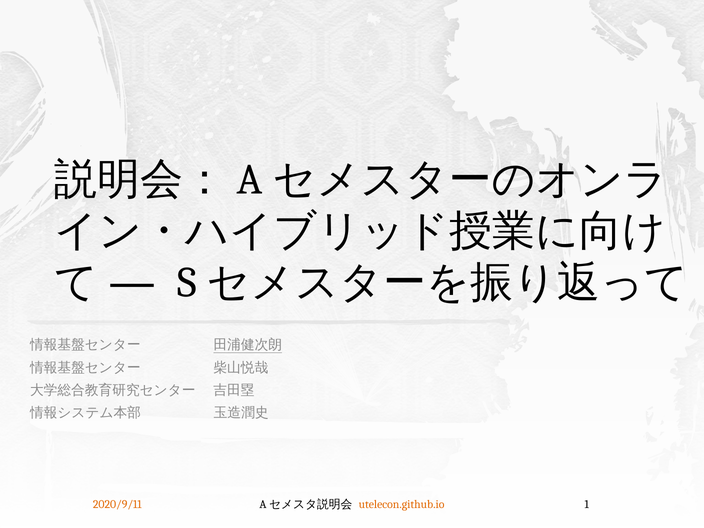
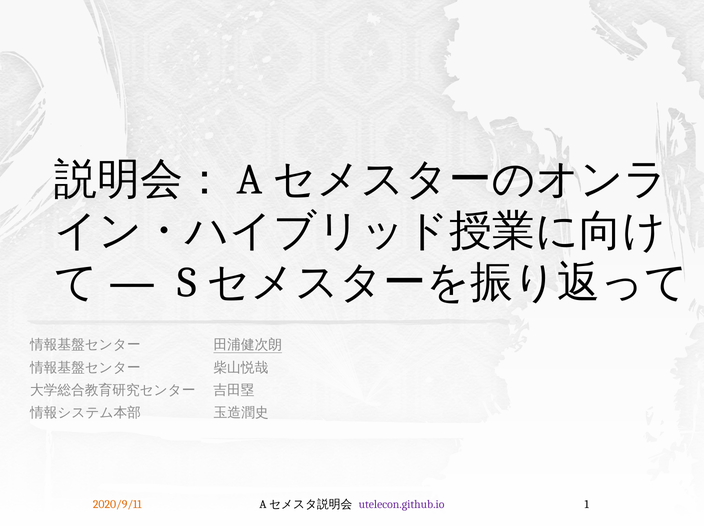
utelecon.github.io colour: orange -> purple
